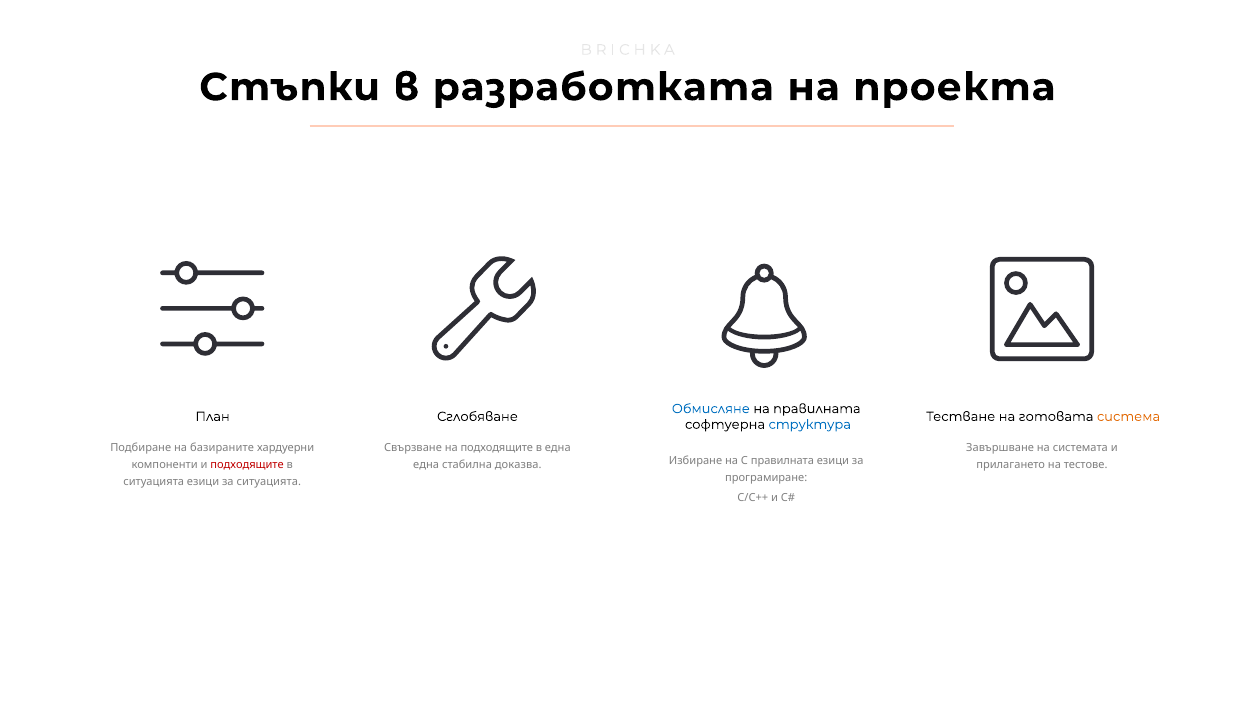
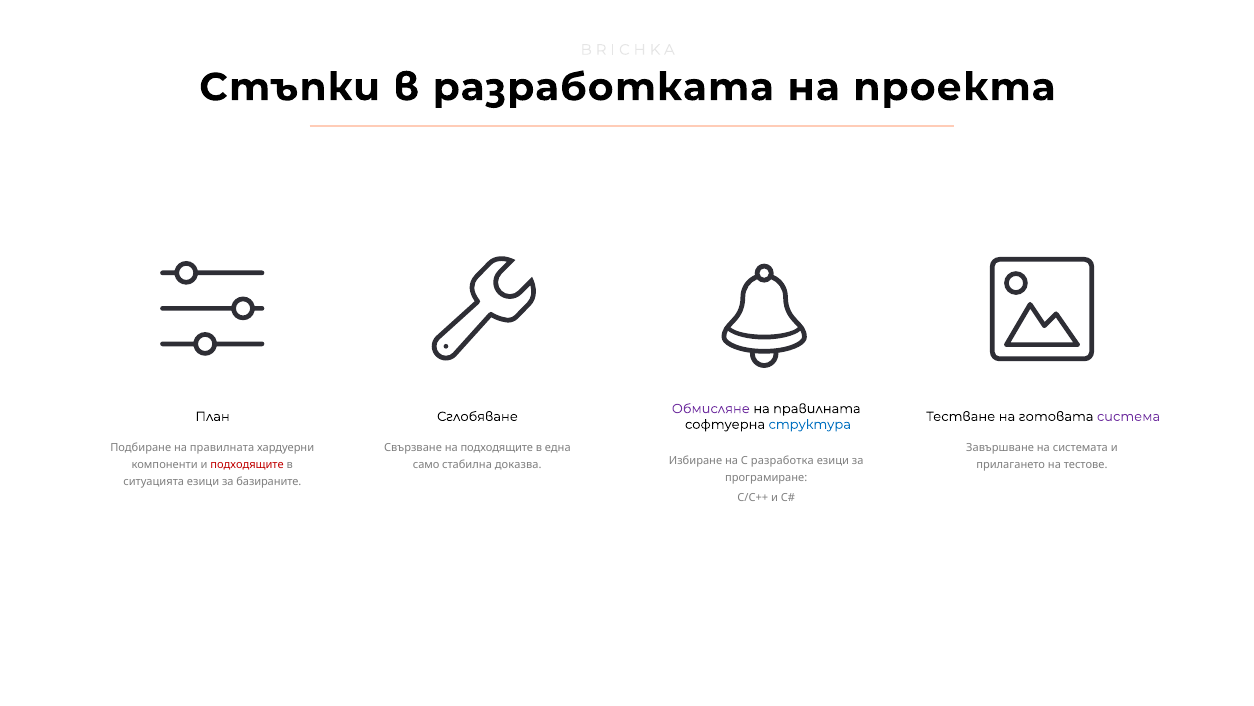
Обмисляне colour: blue -> purple
система colour: orange -> purple
Подбиране на базираните: базираните -> правилната
една at (426, 464): една -> само
C правилната: правилната -> разработка
за ситуацията: ситуацията -> базираните
